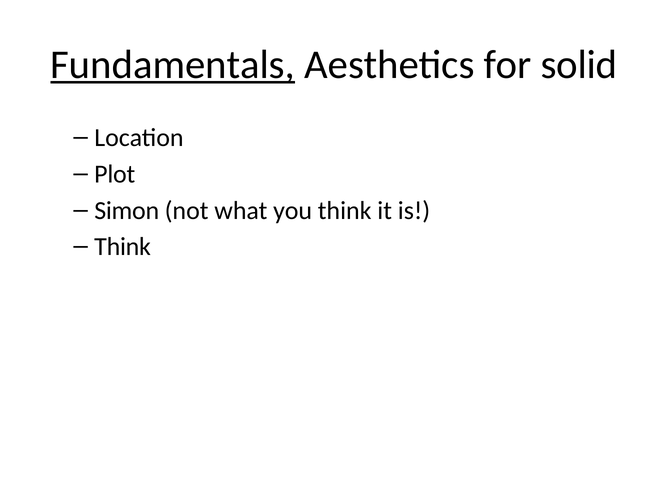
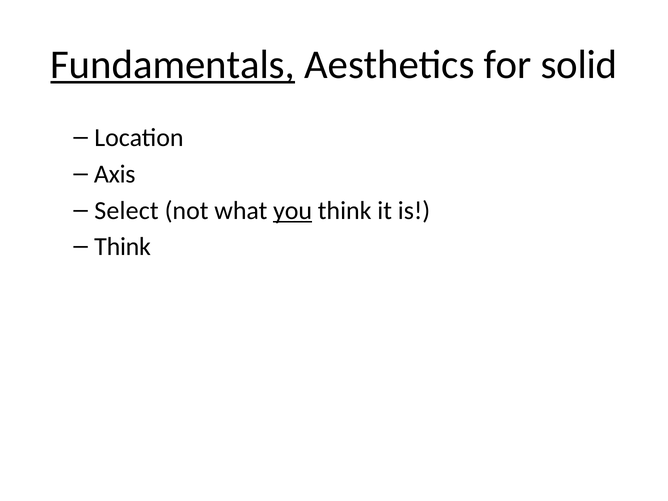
Plot: Plot -> Axis
Simon: Simon -> Select
you underline: none -> present
